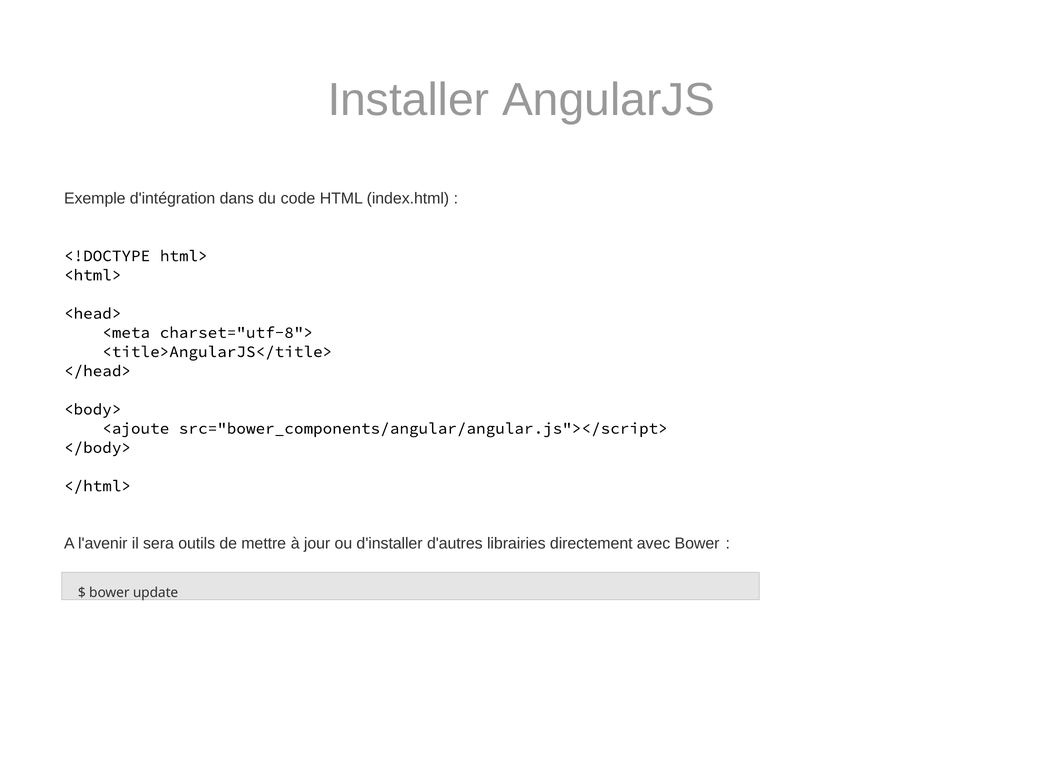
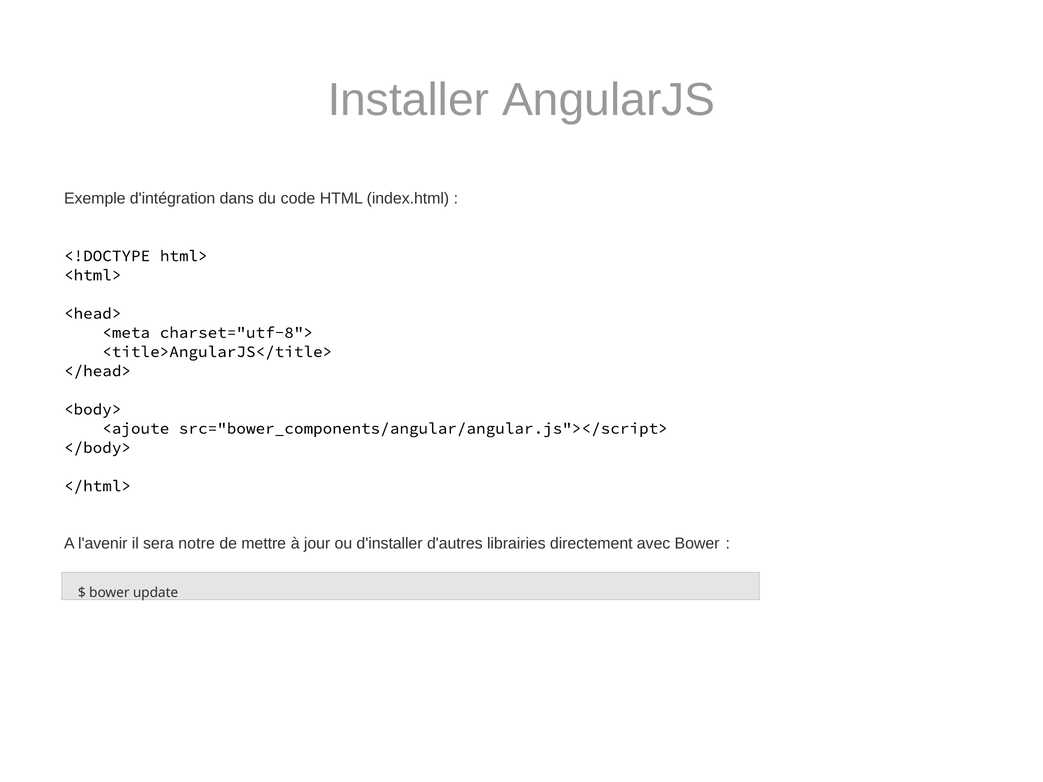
outils: outils -> notre
